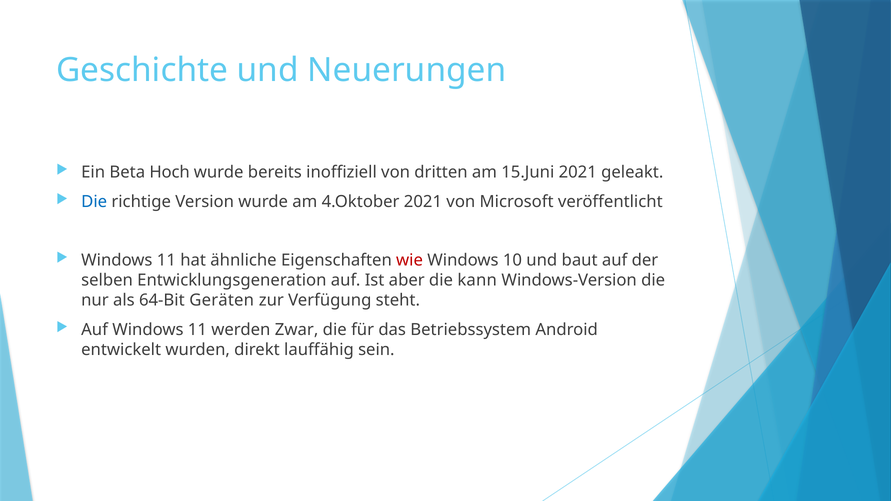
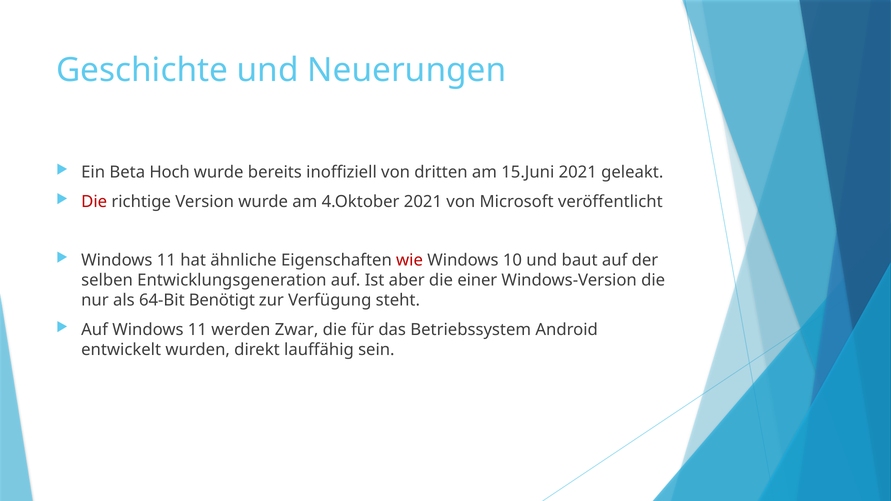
Die at (94, 202) colour: blue -> red
kann: kann -> einer
Geräten: Geräten -> Benötigt
